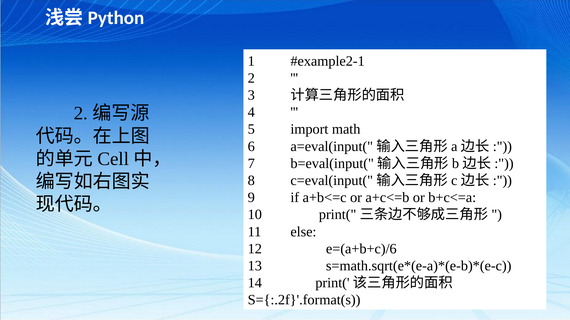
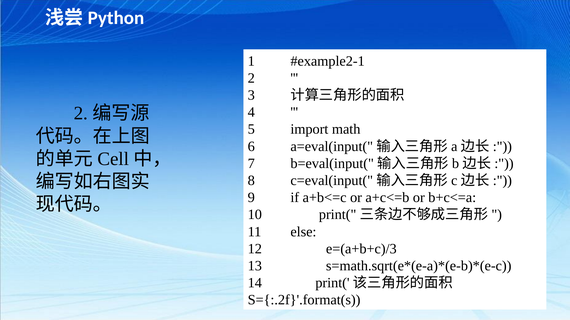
e=(a+b+c)/6: e=(a+b+c)/6 -> e=(a+b+c)/3
